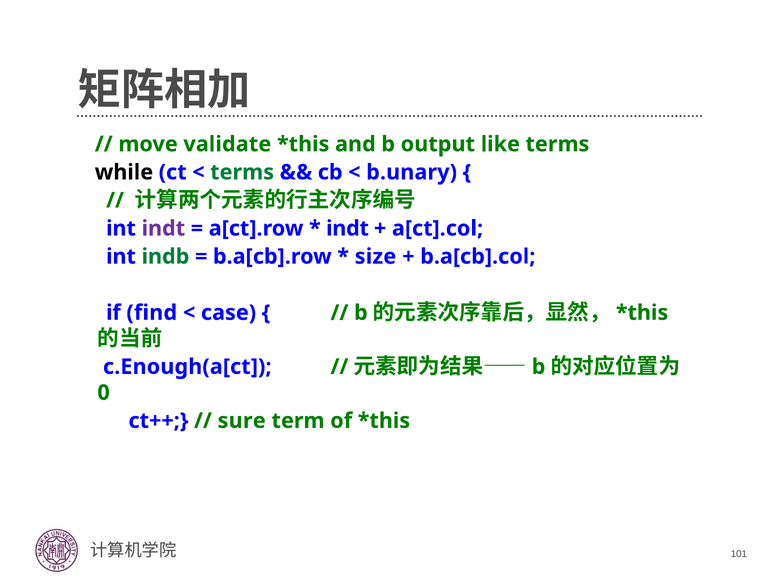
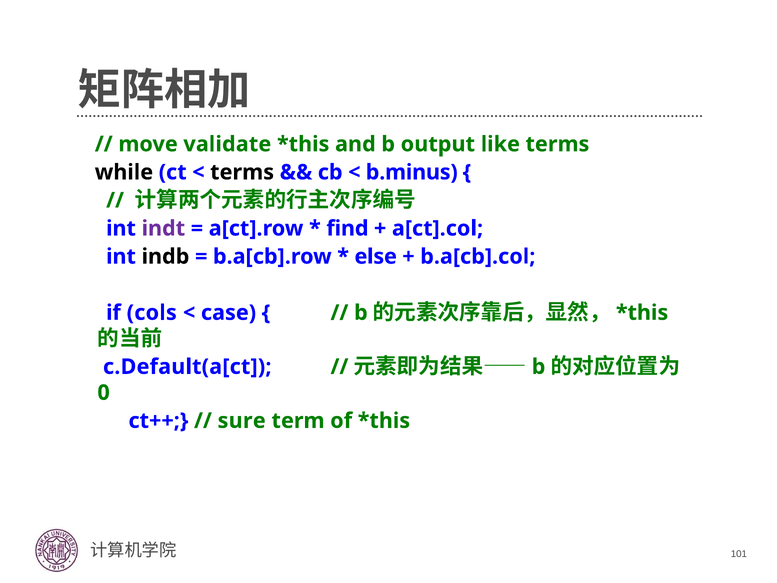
terms at (242, 172) colour: green -> black
b.unary: b.unary -> b.minus
indt at (347, 228): indt -> find
indb colour: green -> black
size: size -> else
find: find -> cols
c.Enough(a[ct: c.Enough(a[ct -> c.Default(a[ct
